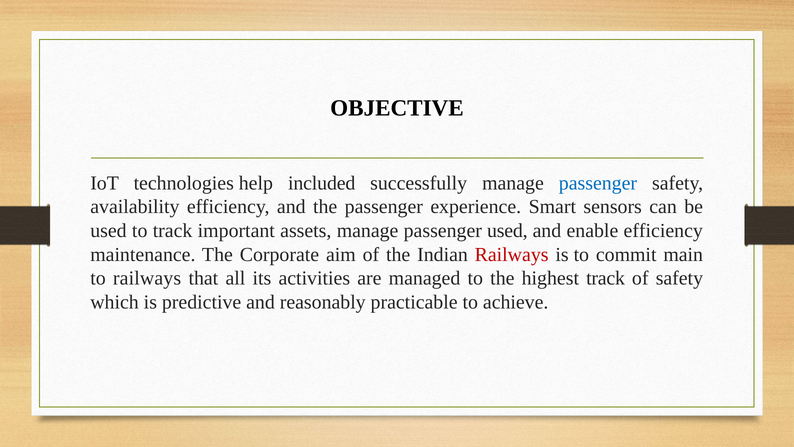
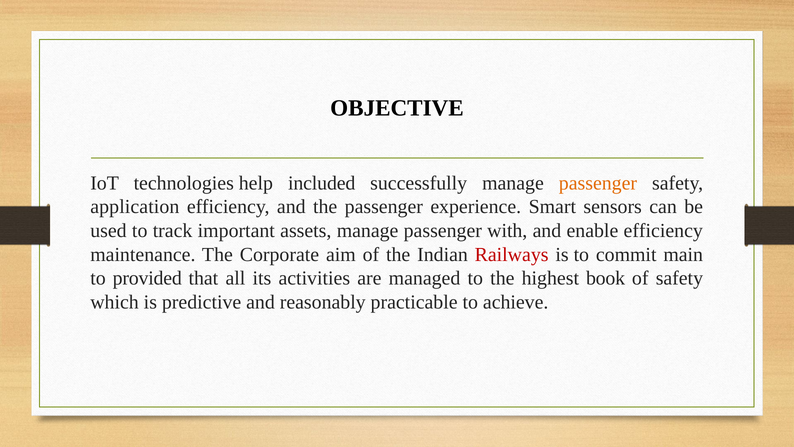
passenger at (598, 183) colour: blue -> orange
availability: availability -> application
passenger used: used -> with
to railways: railways -> provided
highest track: track -> book
